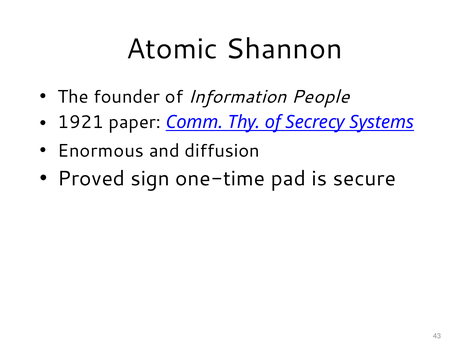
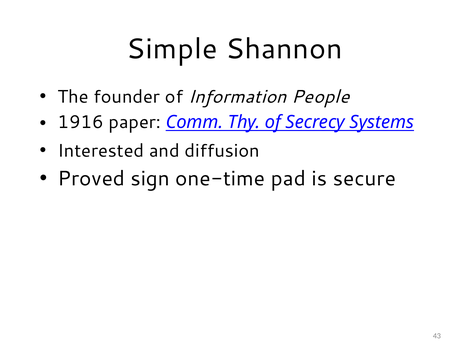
Atomic: Atomic -> Simple
1921: 1921 -> 1916
Enormous: Enormous -> Interested
